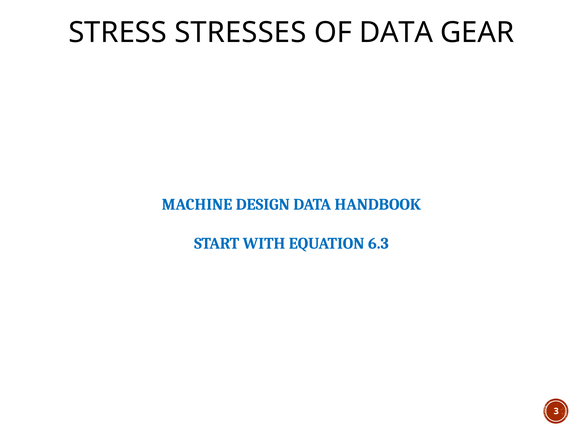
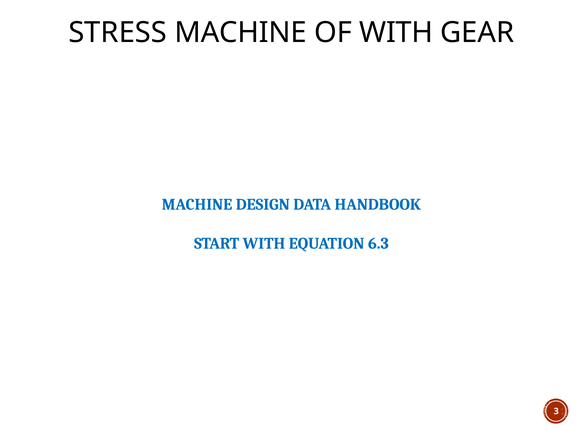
STRESS STRESSES: STRESSES -> MACHINE
OF DATA: DATA -> WITH
